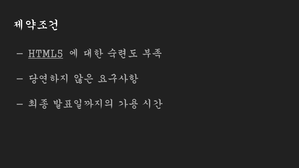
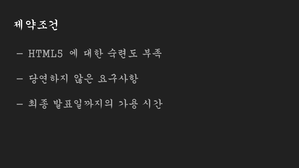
HTML5 underline: present -> none
